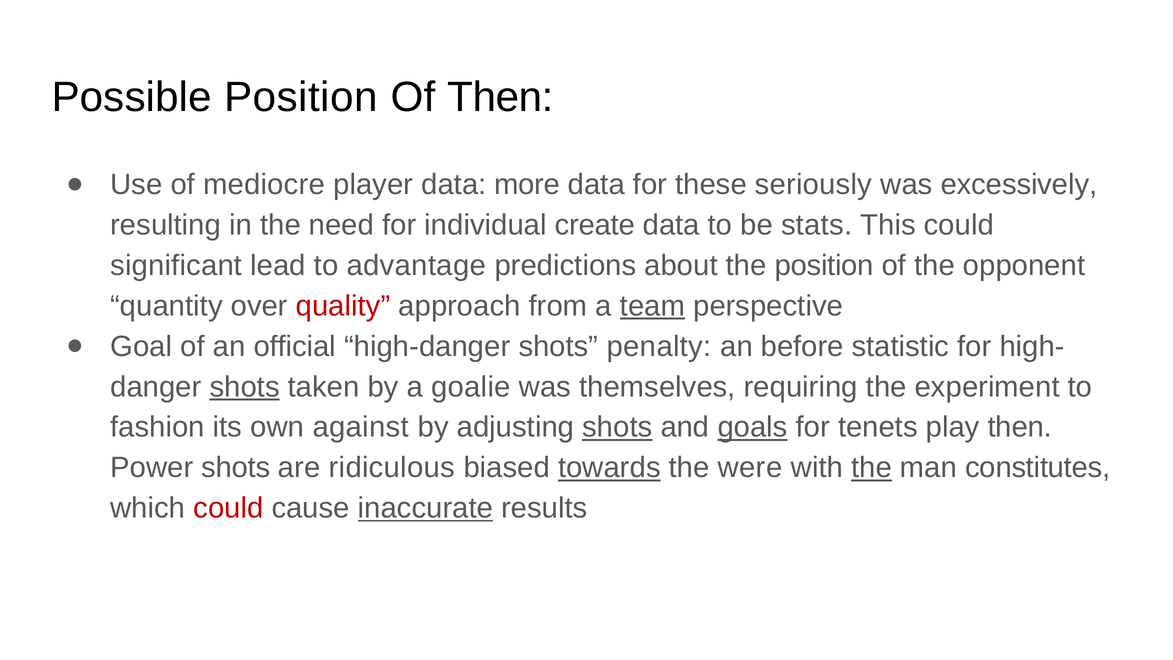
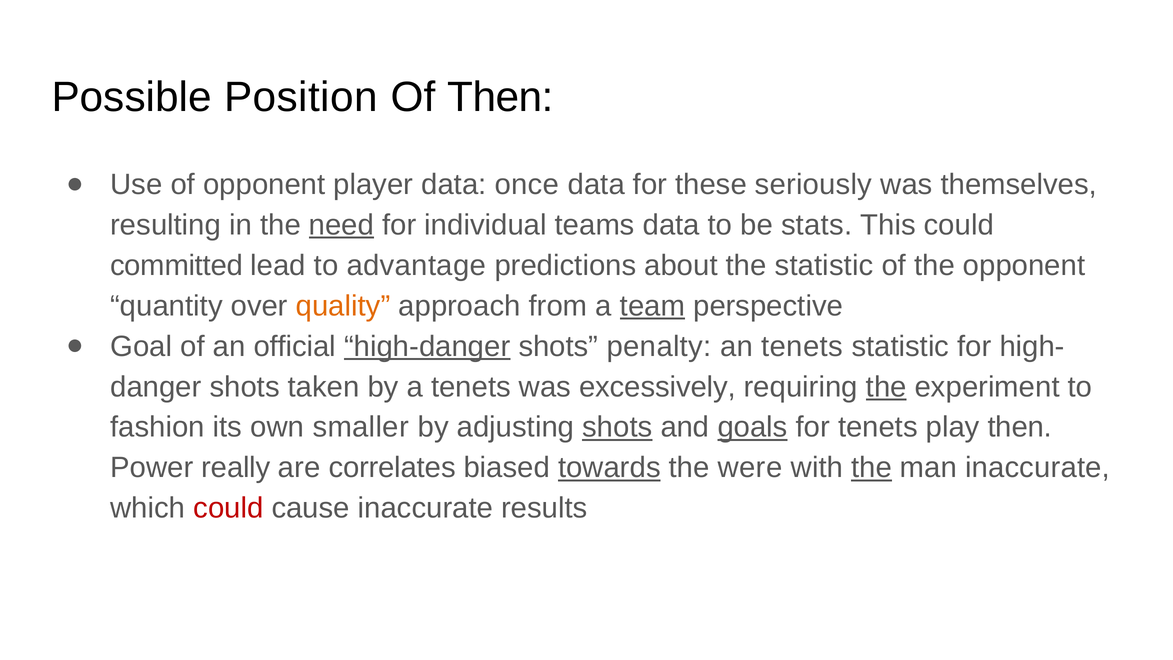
of mediocre: mediocre -> opponent
more: more -> once
excessively: excessively -> themselves
need underline: none -> present
create: create -> teams
significant: significant -> committed
the position: position -> statistic
quality colour: red -> orange
high-danger underline: none -> present
an before: before -> tenets
shots at (245, 387) underline: present -> none
a goalie: goalie -> tenets
themselves: themselves -> excessively
the at (886, 387) underline: none -> present
against: against -> smaller
Power shots: shots -> really
ridiculous: ridiculous -> correlates
man constitutes: constitutes -> inaccurate
inaccurate at (425, 508) underline: present -> none
